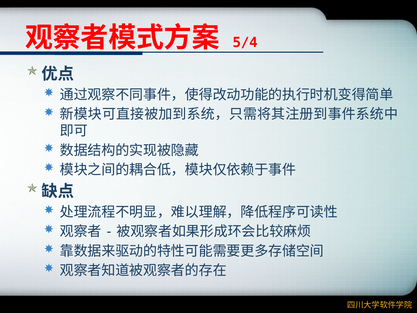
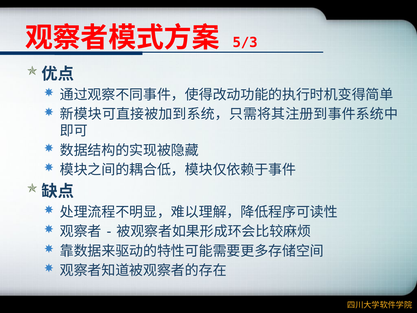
5/4: 5/4 -> 5/3
